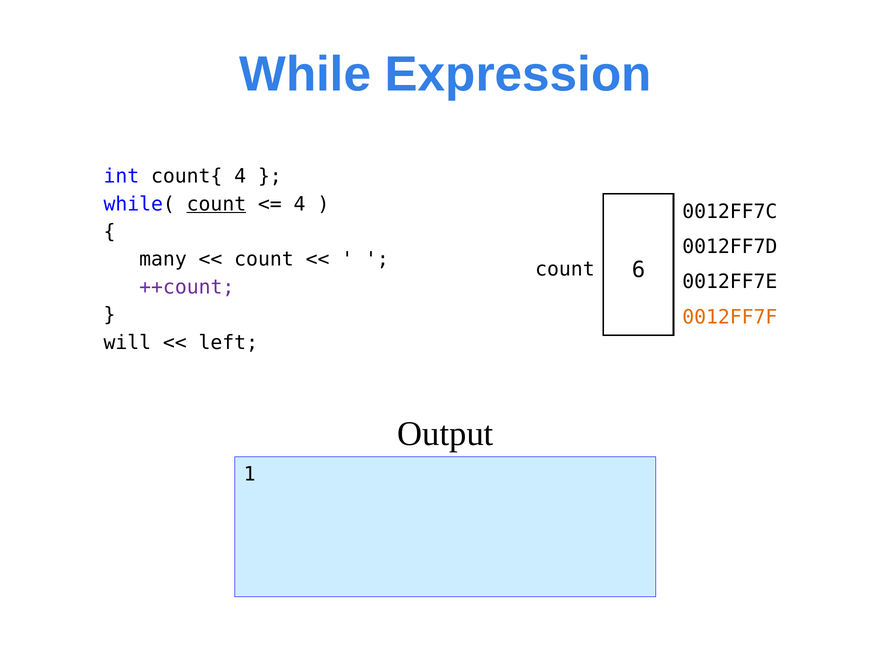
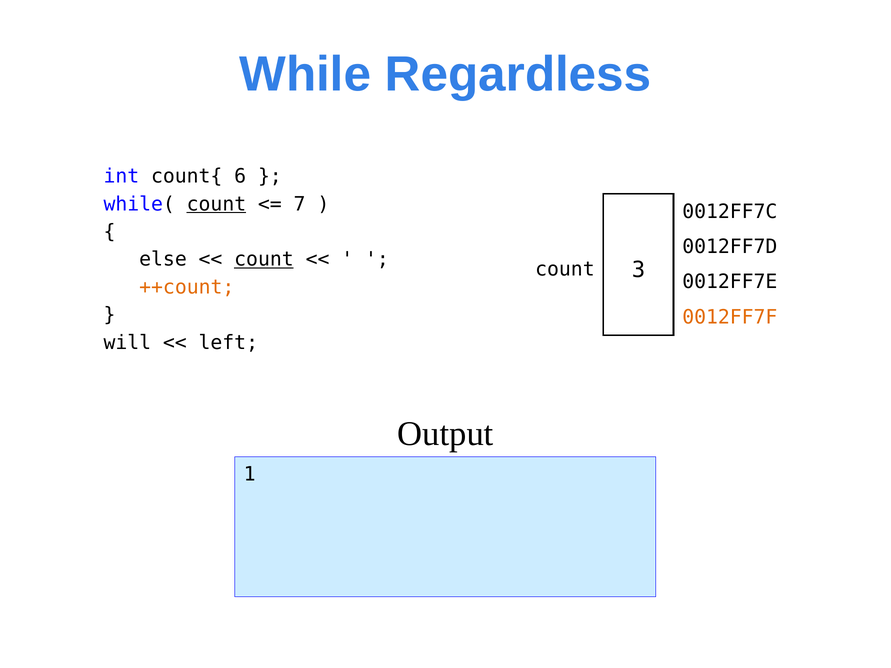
Expression: Expression -> Regardless
count{ 4: 4 -> 6
4 at (300, 204): 4 -> 7
many: many -> else
count at (264, 260) underline: none -> present
6: 6 -> 3
++count colour: purple -> orange
